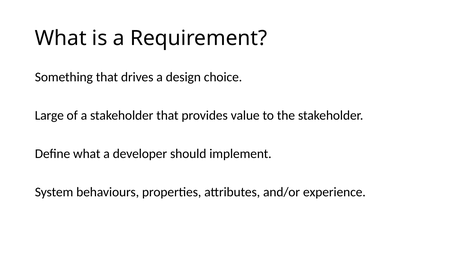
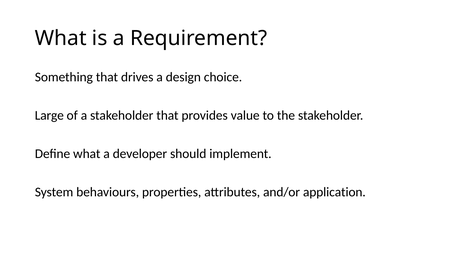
experience: experience -> application
